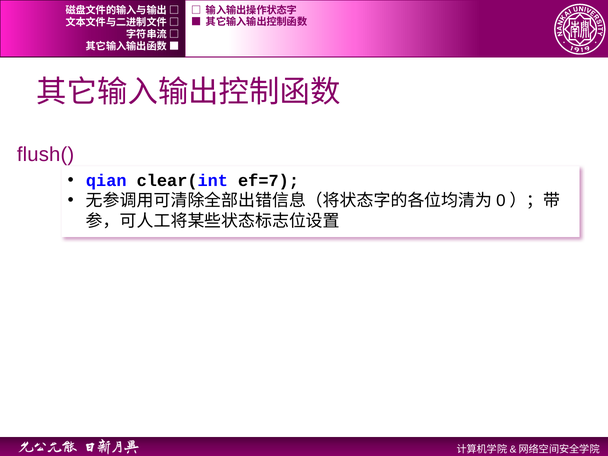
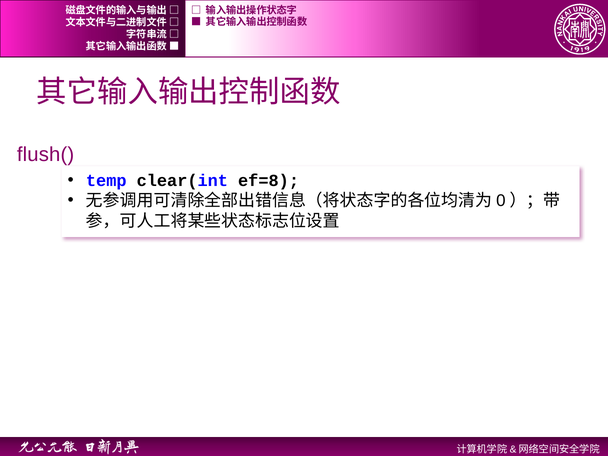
qian: qian -> temp
ef=7: ef=7 -> ef=8
